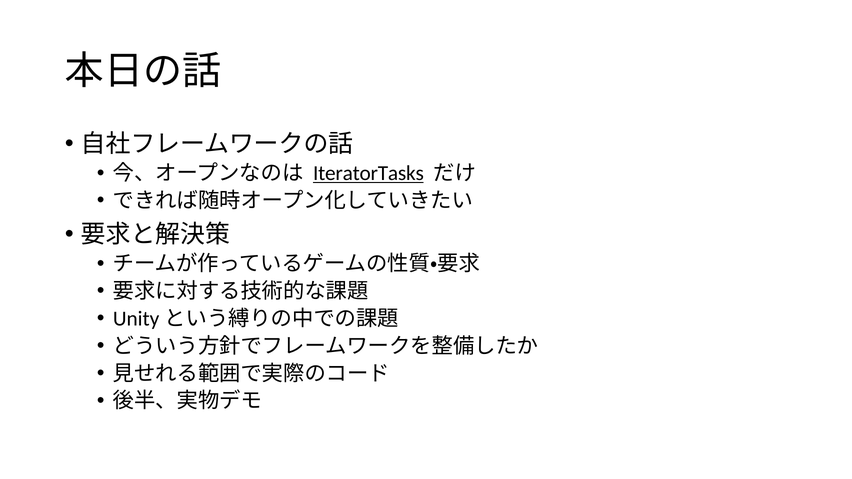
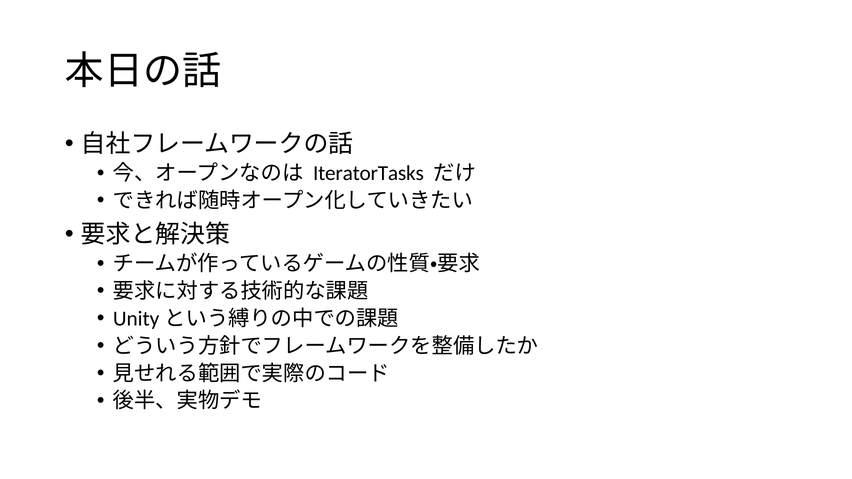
IteratorTasks underline: present -> none
